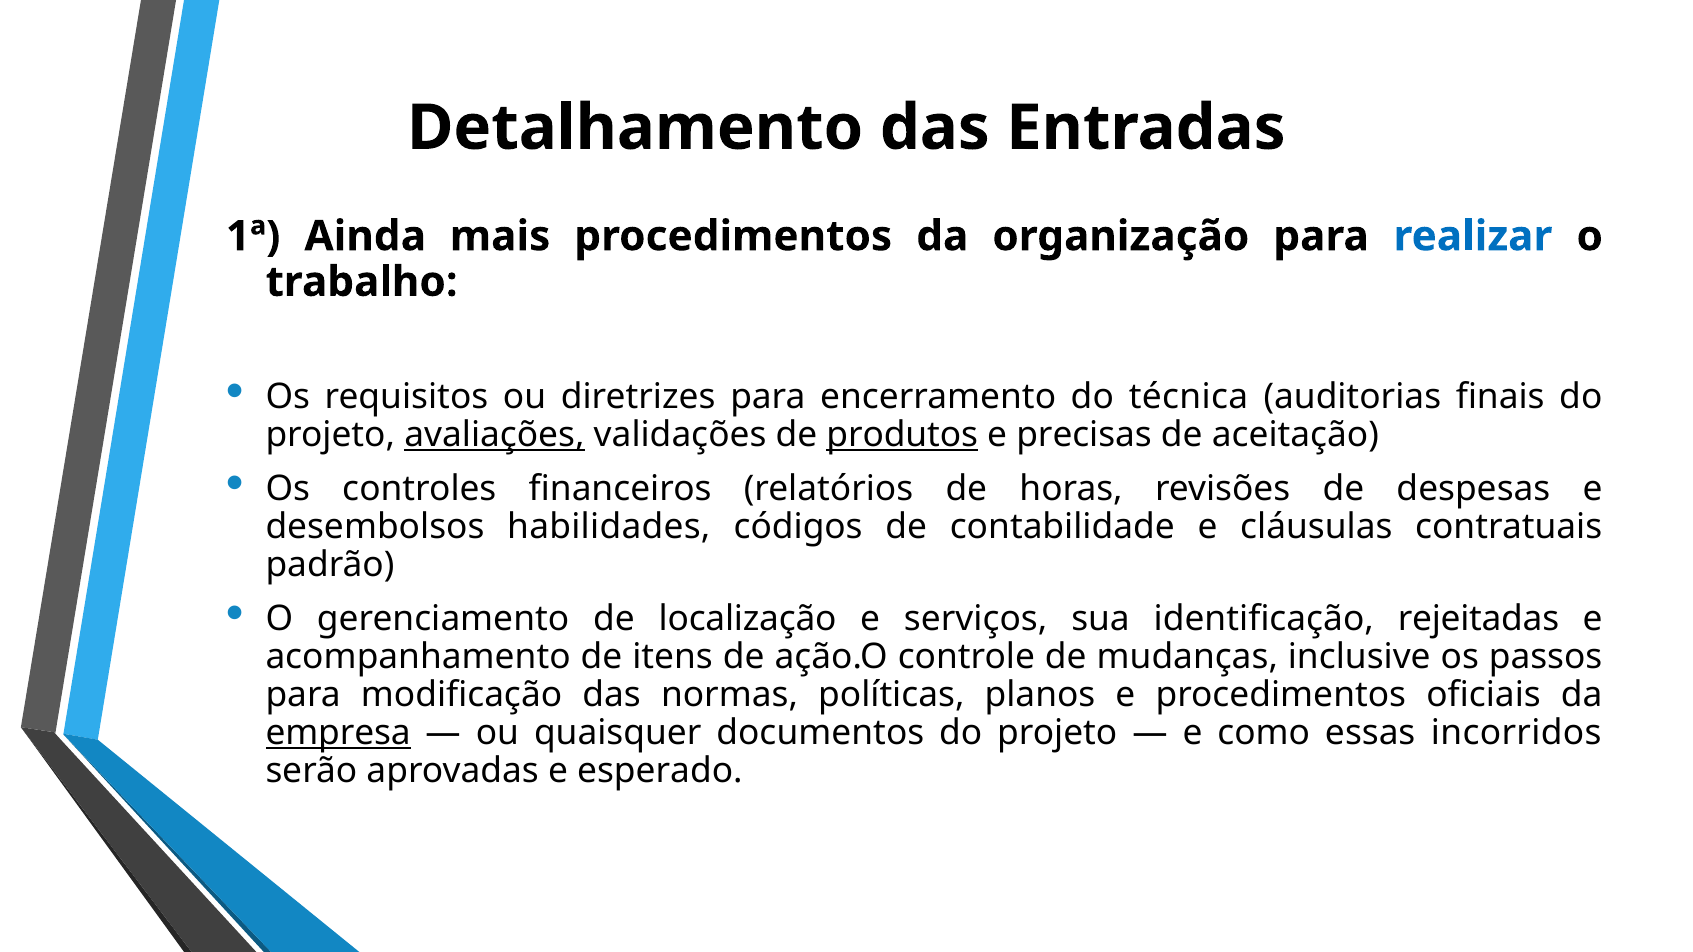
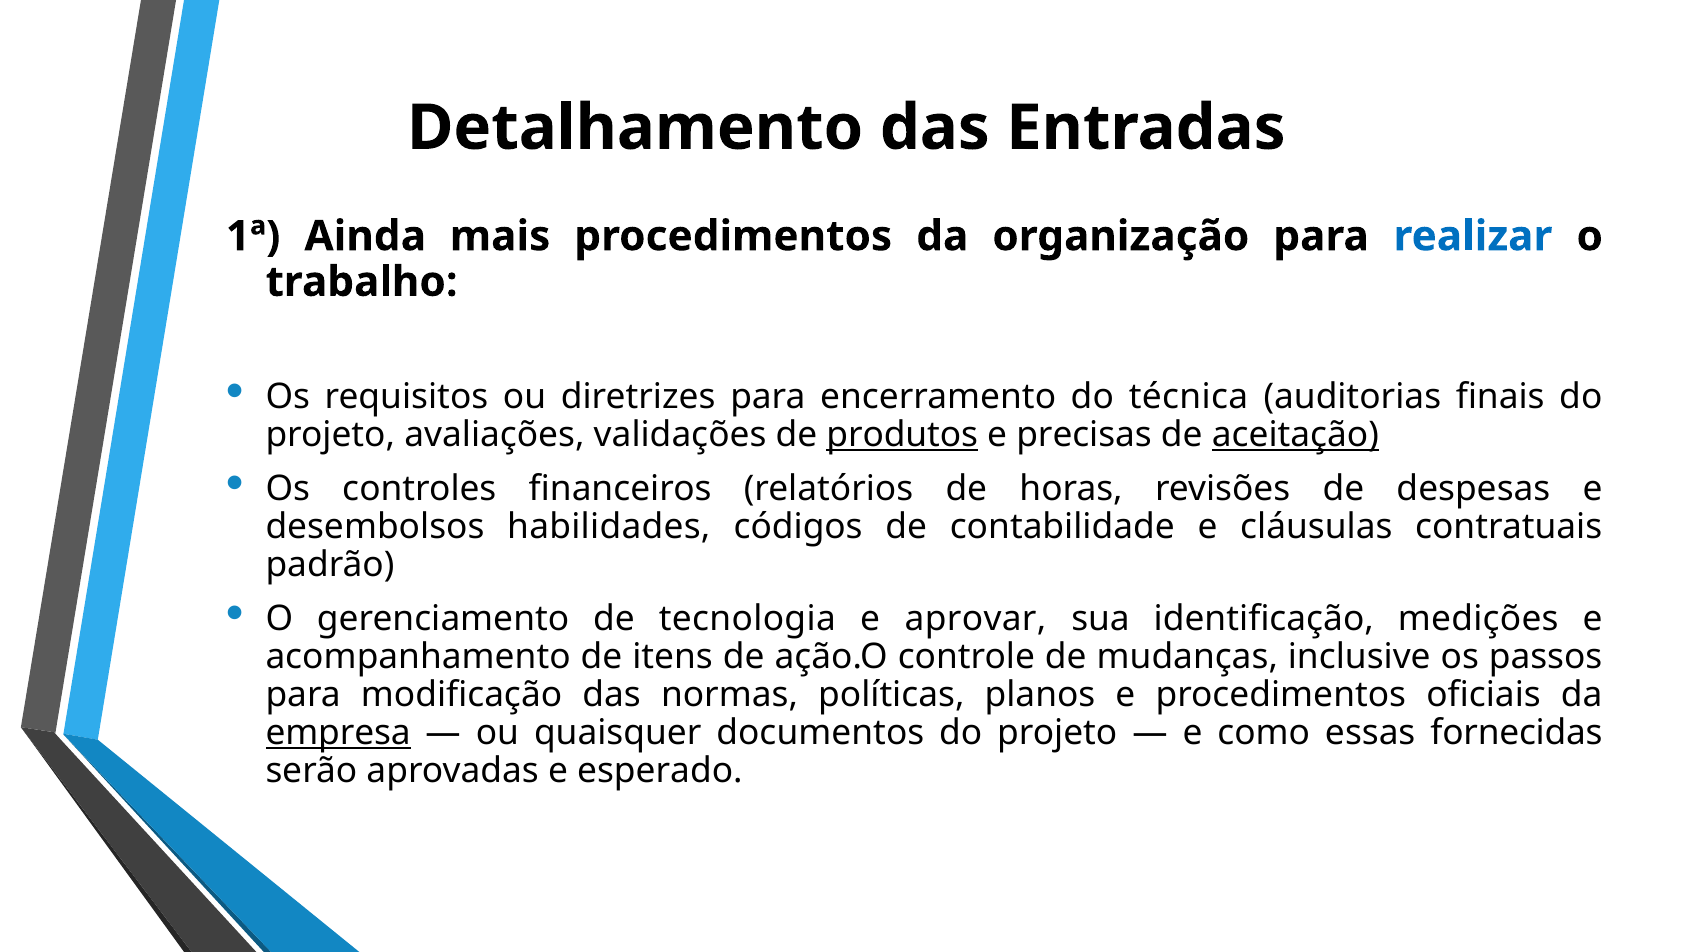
avaliações underline: present -> none
aceitação underline: none -> present
localização: localização -> tecnologia
serviços: serviços -> aprovar
rejeitadas: rejeitadas -> medições
incorridos: incorridos -> fornecidas
